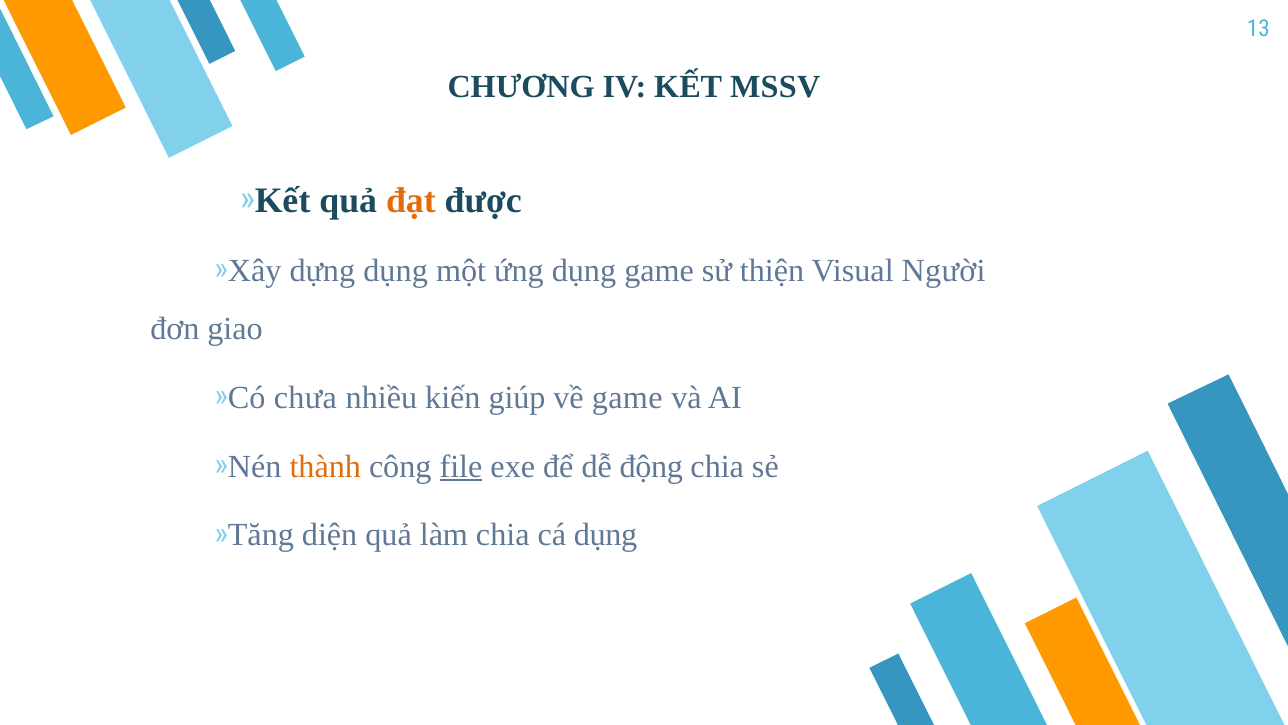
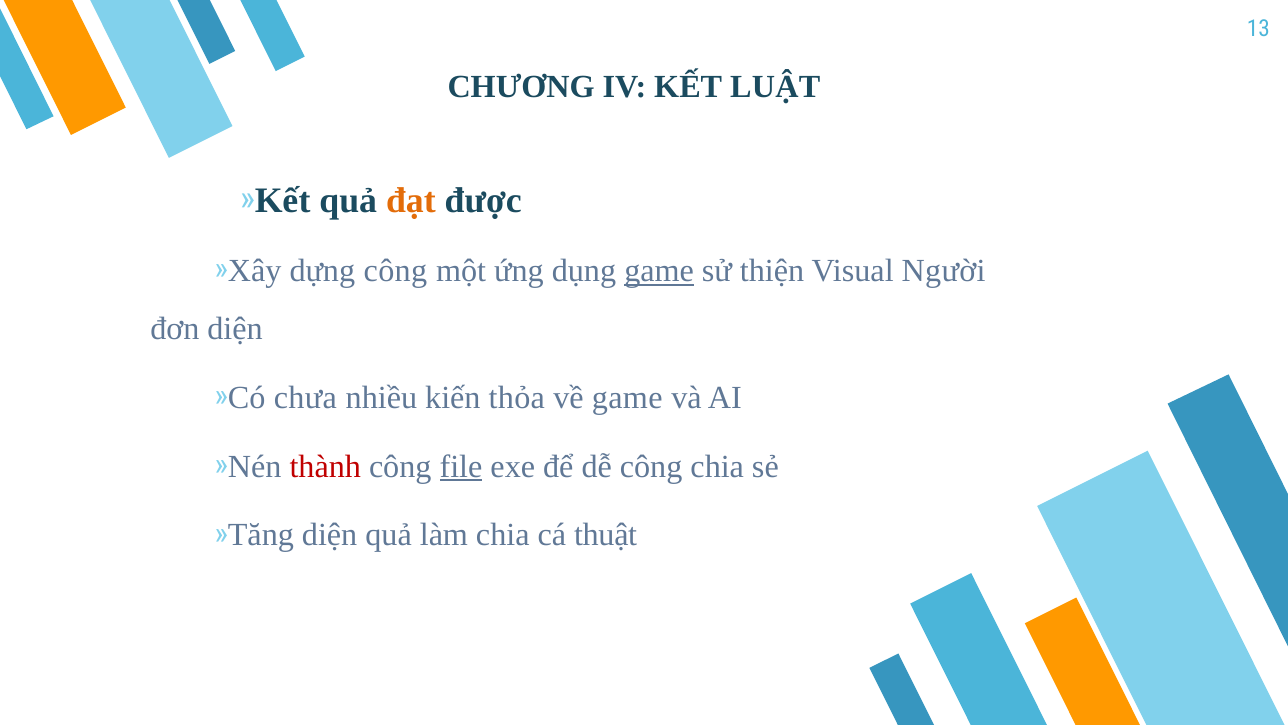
MSSV: MSSV -> LUẬT
dựng dụng: dụng -> công
game at (659, 271) underline: none -> present
đơn giao: giao -> diện
giúp: giúp -> thỏa
thành colour: orange -> red
dễ động: động -> công
cá dụng: dụng -> thuật
